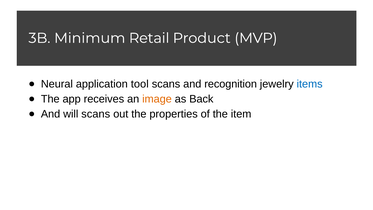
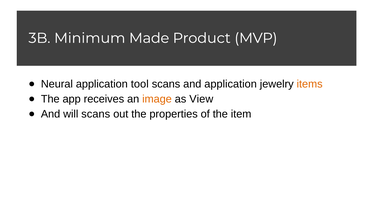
Retail: Retail -> Made
and recognition: recognition -> application
items colour: blue -> orange
Back: Back -> View
